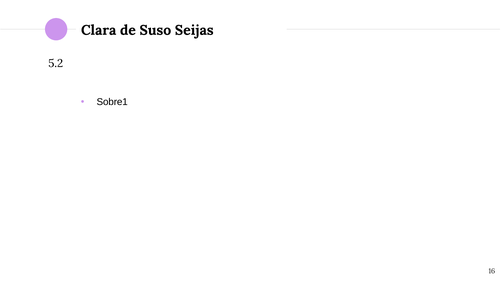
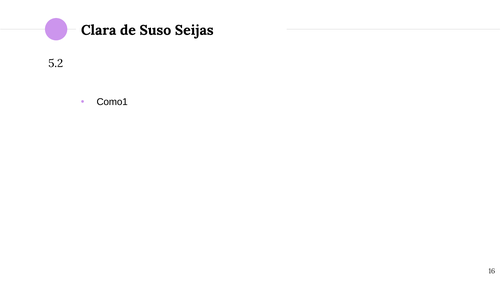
Sobre1: Sobre1 -> Como1
